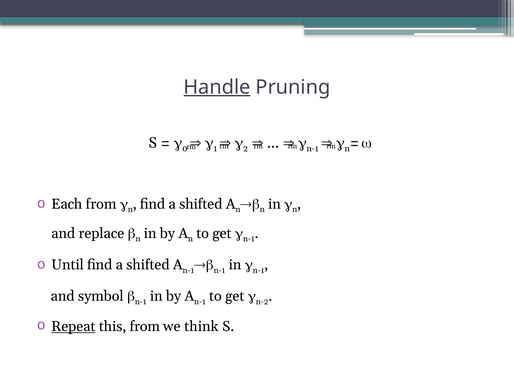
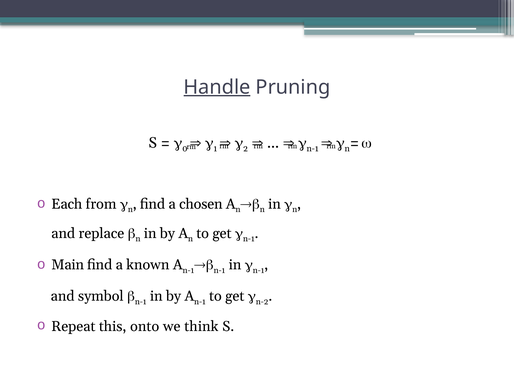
shifted at (201, 204): shifted -> chosen
Until: Until -> Main
shifted at (148, 264): shifted -> known
Repeat underline: present -> none
this from: from -> onto
